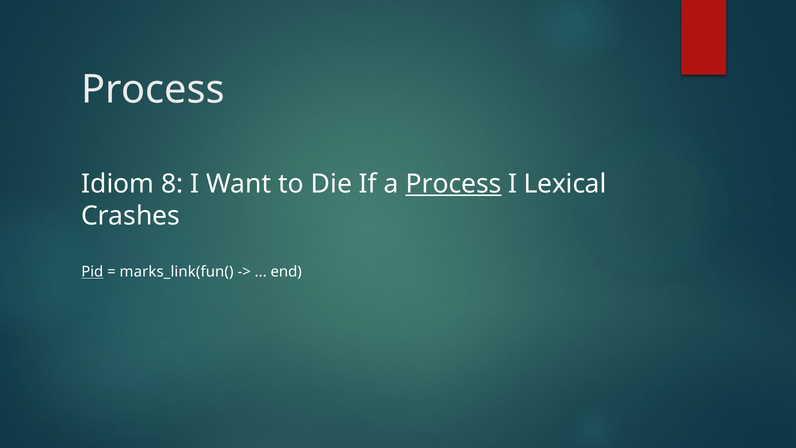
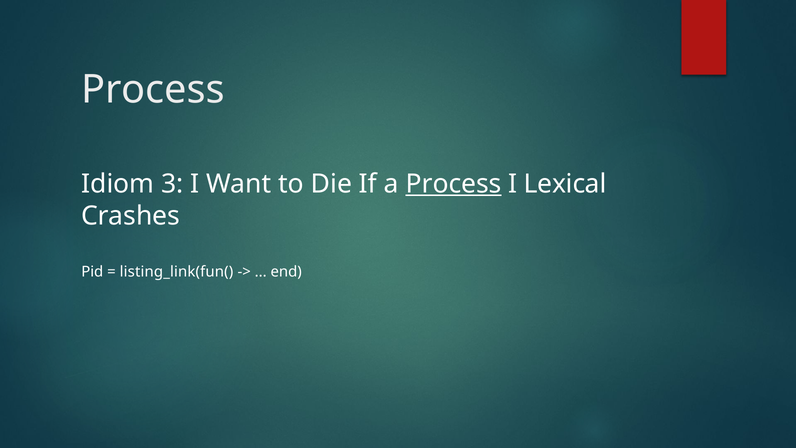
8: 8 -> 3
Pid underline: present -> none
marks_link(fun(: marks_link(fun( -> listing_link(fun(
